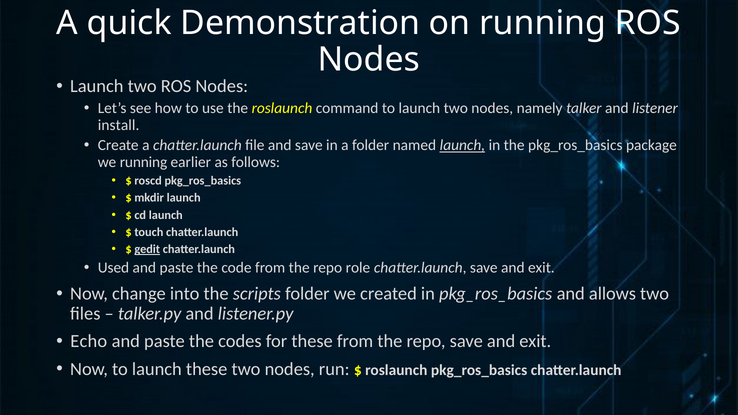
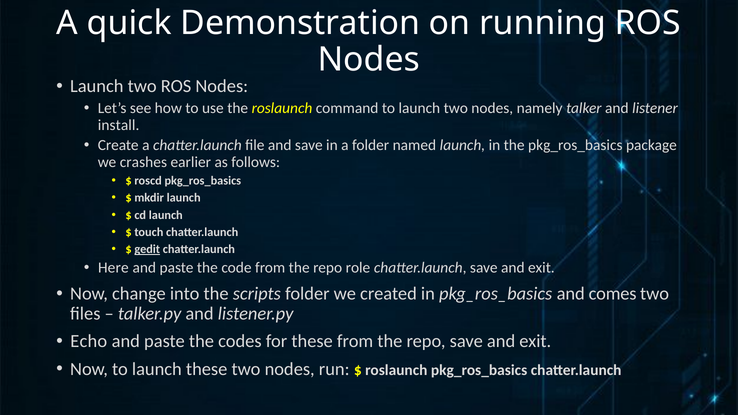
launch at (462, 145) underline: present -> none
we running: running -> crashes
Used: Used -> Here
allows: allows -> comes
